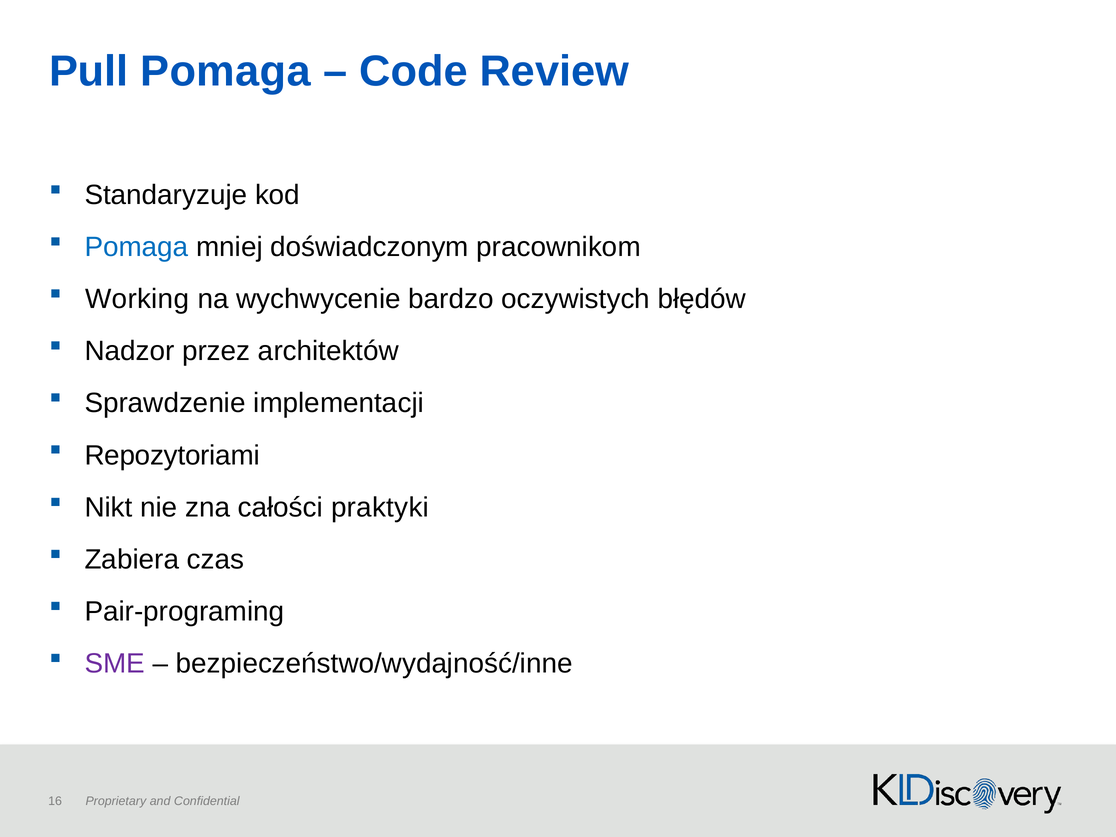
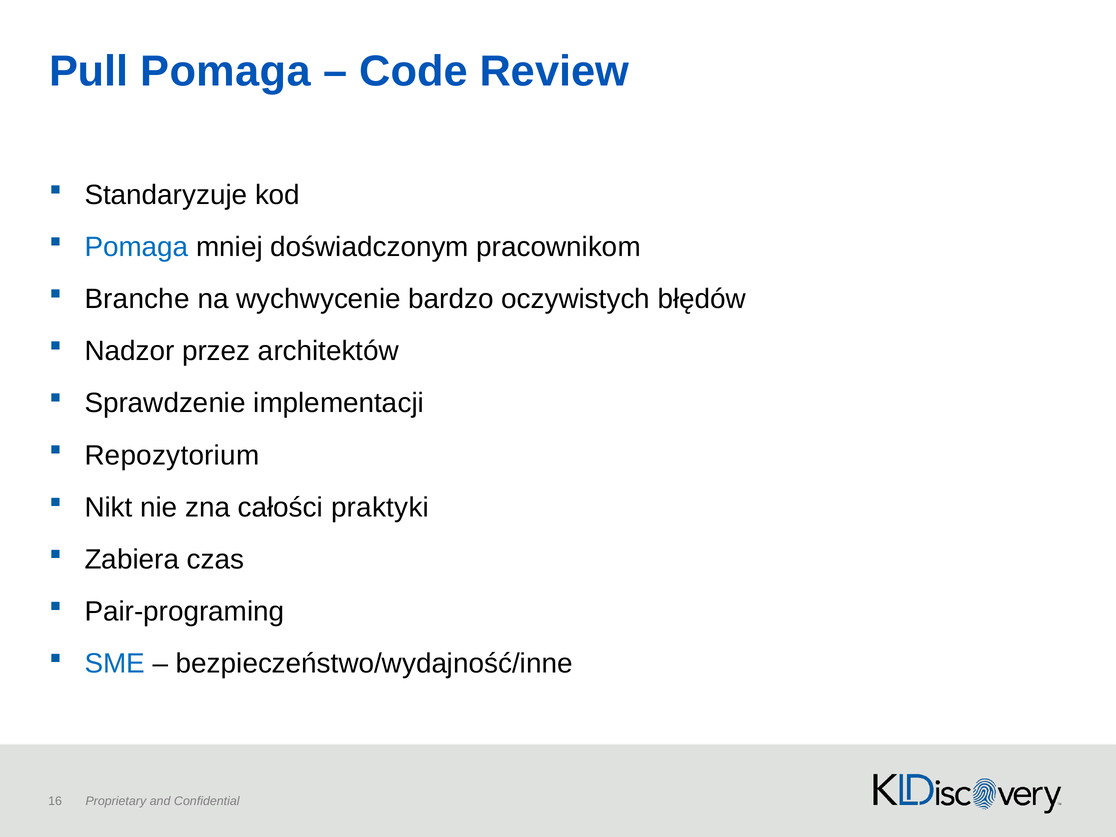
Working: Working -> Branche
Repozytoriami: Repozytoriami -> Repozytorium
SME colour: purple -> blue
